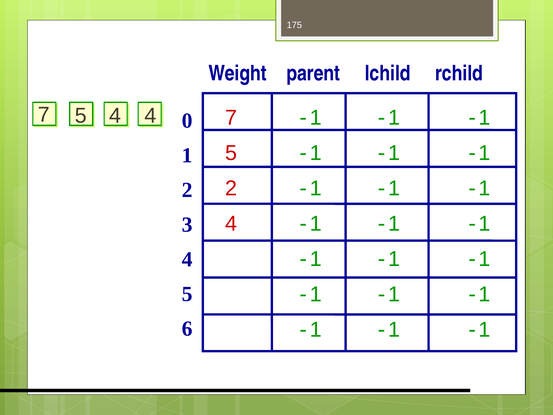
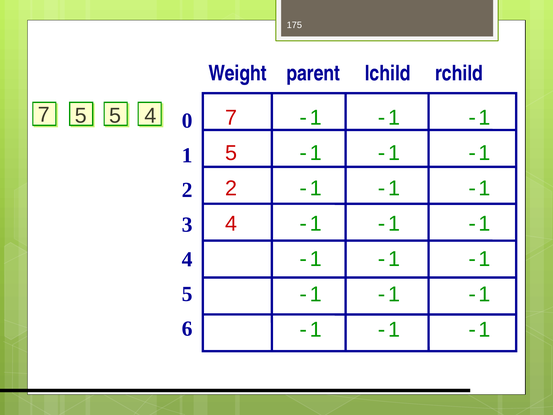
5 4: 4 -> 5
